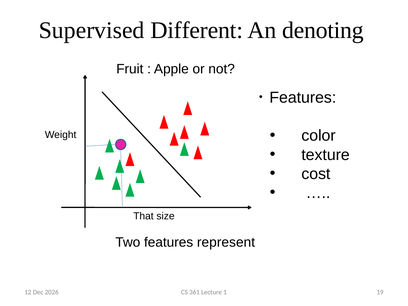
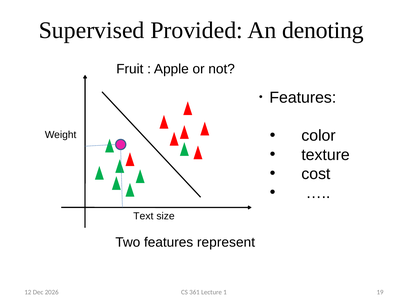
Different: Different -> Provided
That: That -> Text
